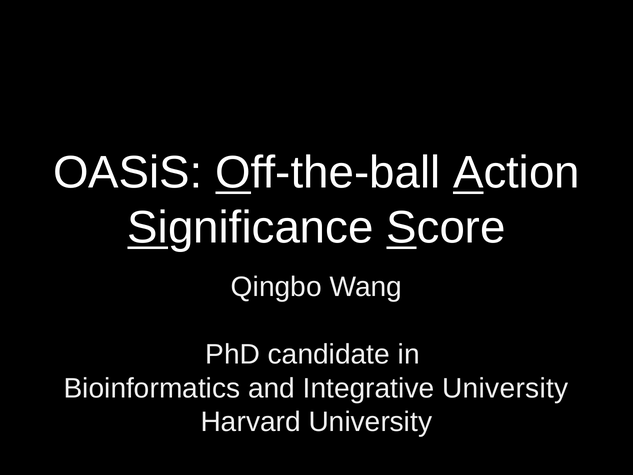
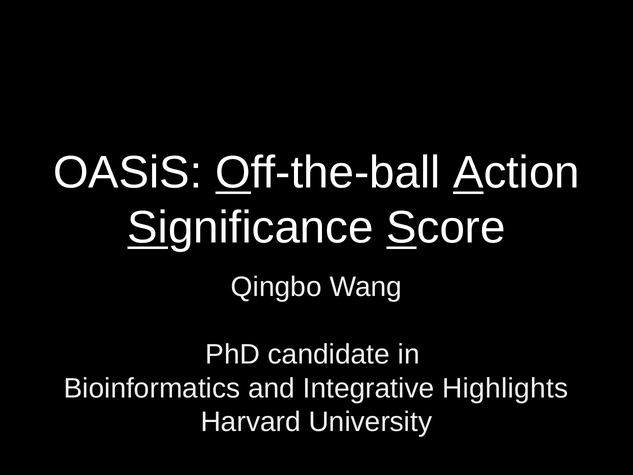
Integrative University: University -> Highlights
